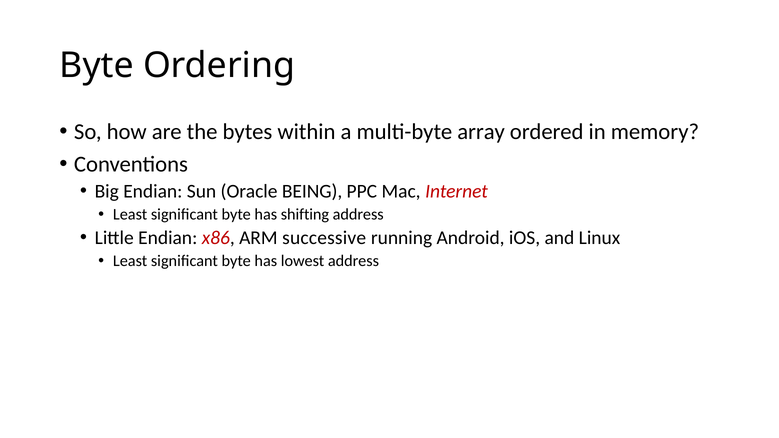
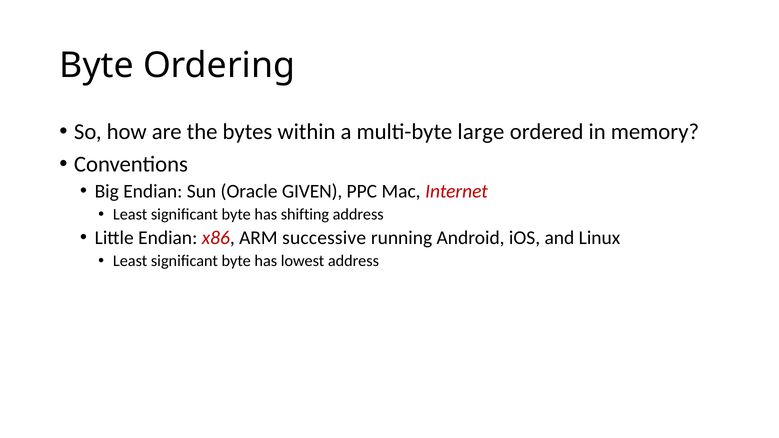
array: array -> large
BEING: BEING -> GIVEN
